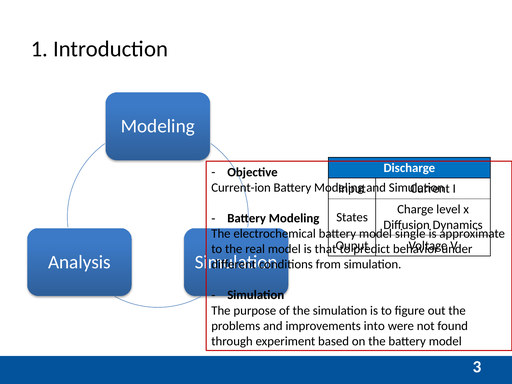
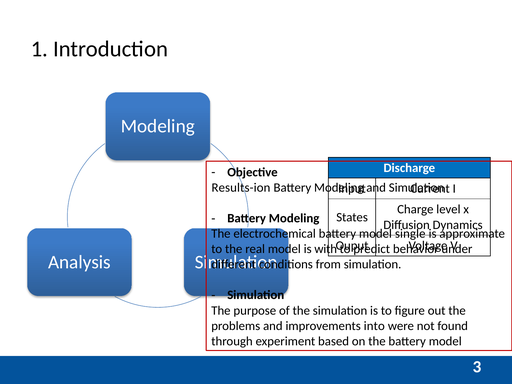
Current-ion: Current-ion -> Results-ion
that: that -> with
